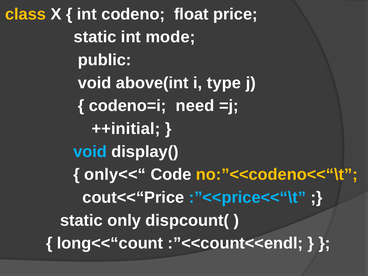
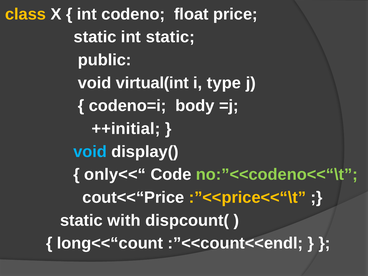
int mode: mode -> static
above(int: above(int -> virtual(int
need: need -> body
no:”<<codeno<<“\t colour: yellow -> light green
:”<<price<<“\t colour: light blue -> yellow
only: only -> with
